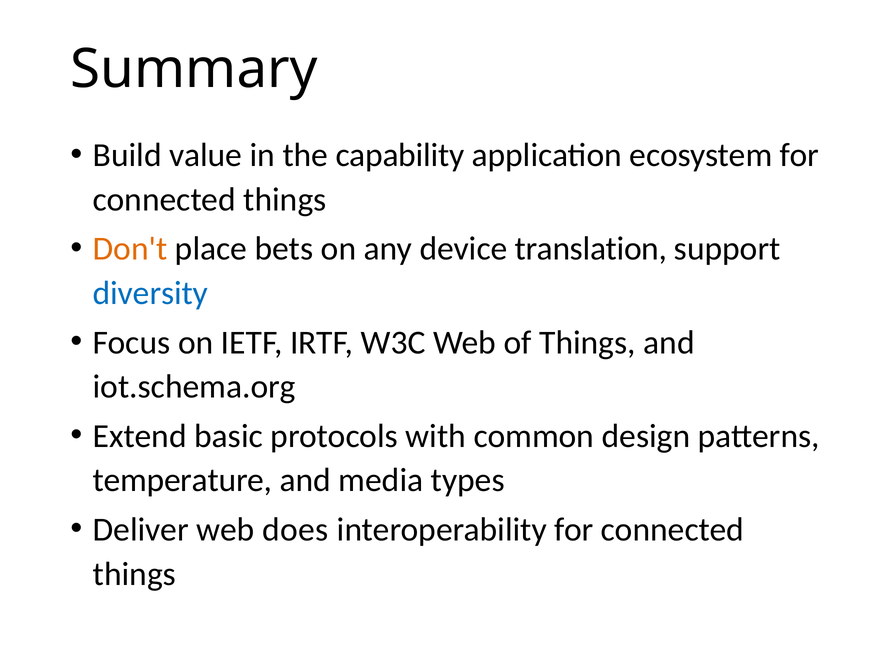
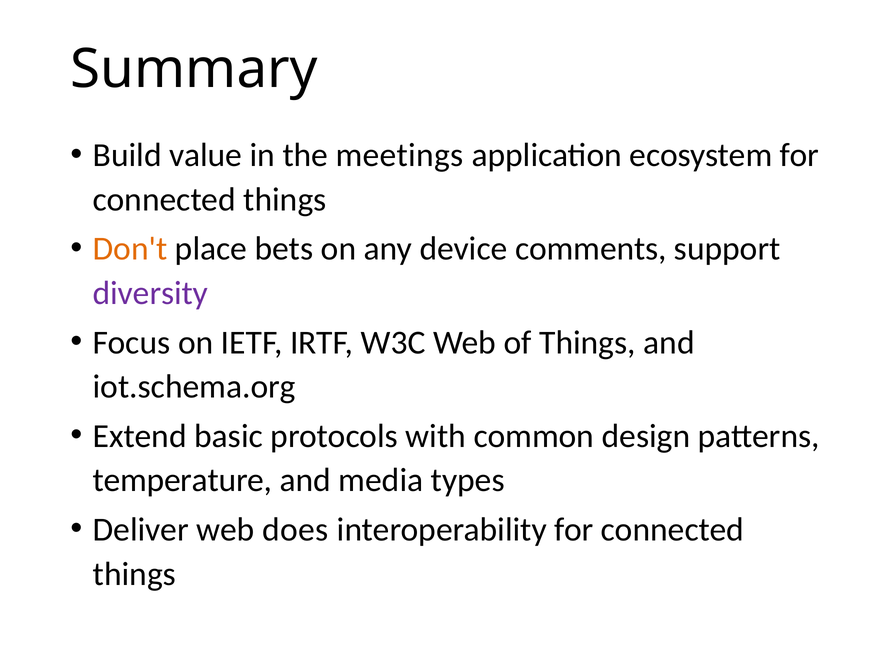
capability: capability -> meetings
translation: translation -> comments
diversity colour: blue -> purple
